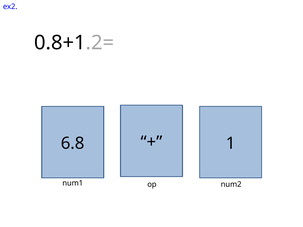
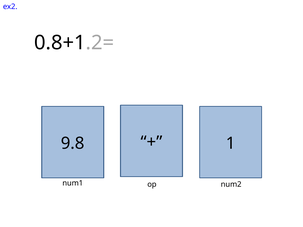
6.8: 6.8 -> 9.8
